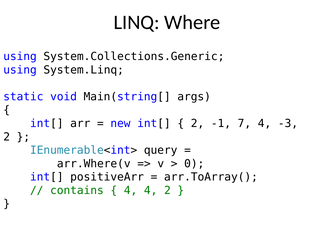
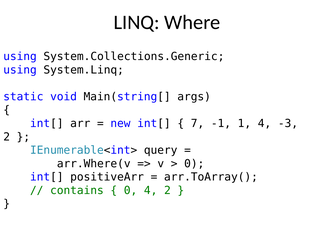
2 at (197, 123): 2 -> 7
7: 7 -> 1
4 at (131, 190): 4 -> 0
